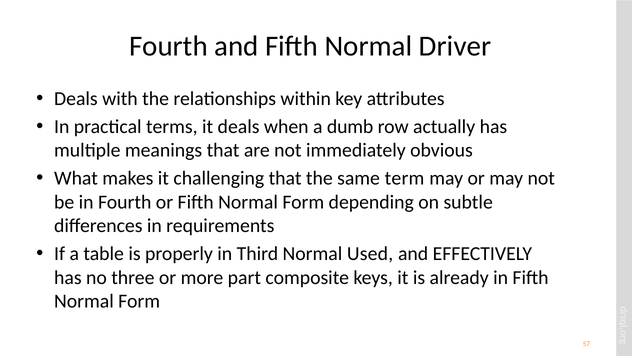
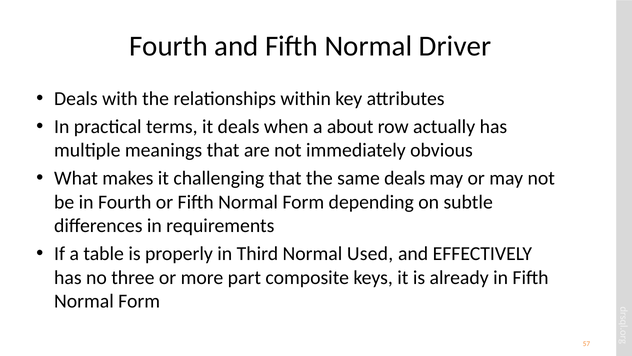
dumb: dumb -> about
same term: term -> deals
